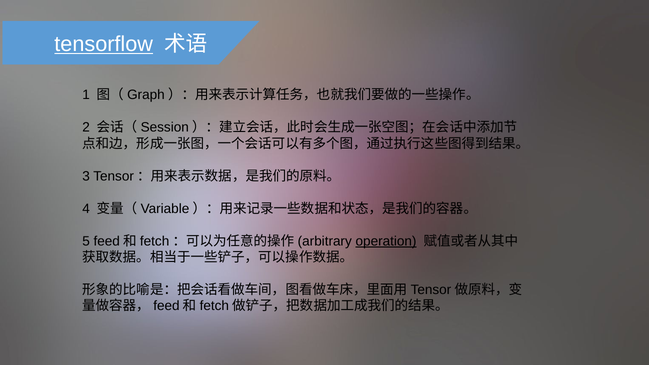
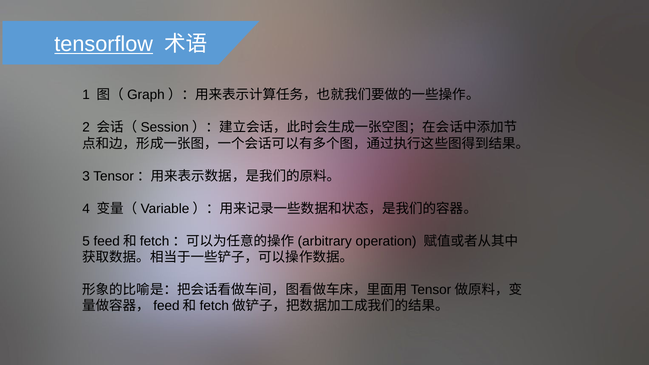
operation underline: present -> none
